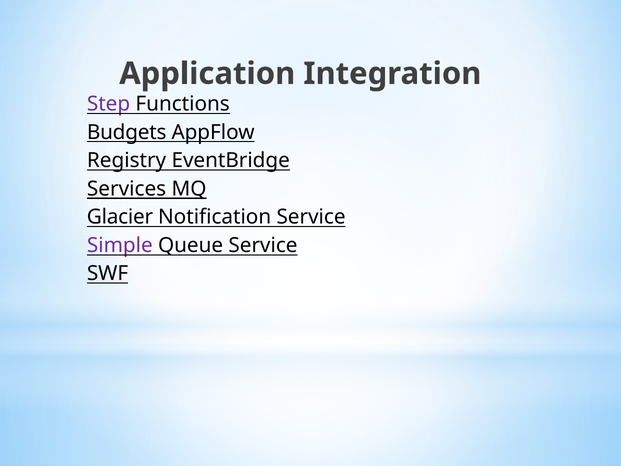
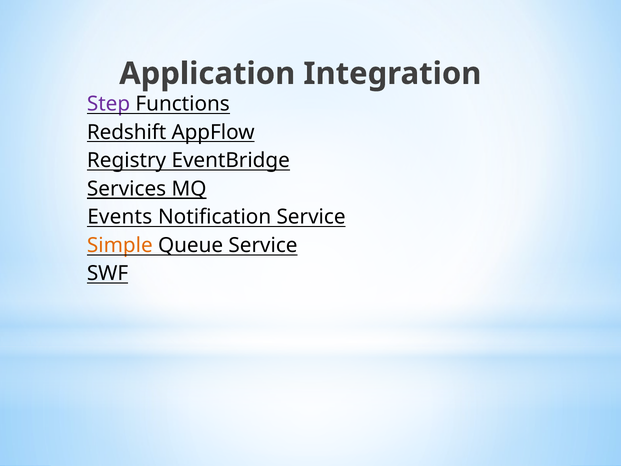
Budgets: Budgets -> Redshift
Glacier: Glacier -> Events
Simple colour: purple -> orange
